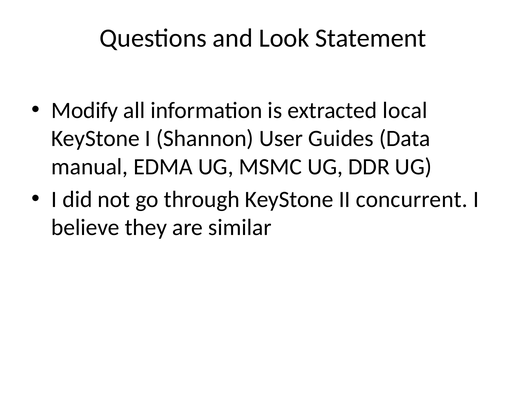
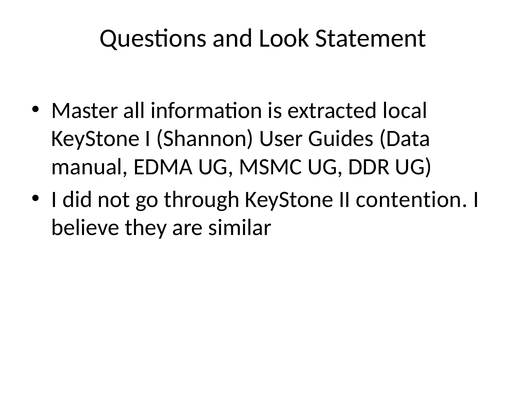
Modify: Modify -> Master
concurrent: concurrent -> contention
